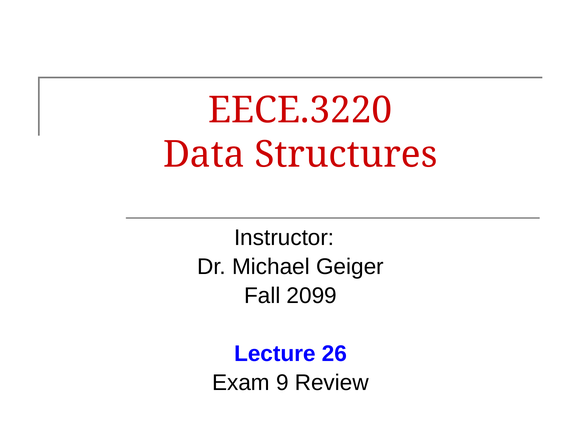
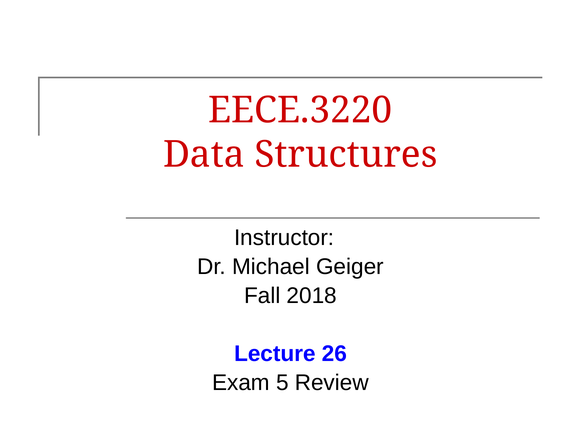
2099: 2099 -> 2018
9: 9 -> 5
